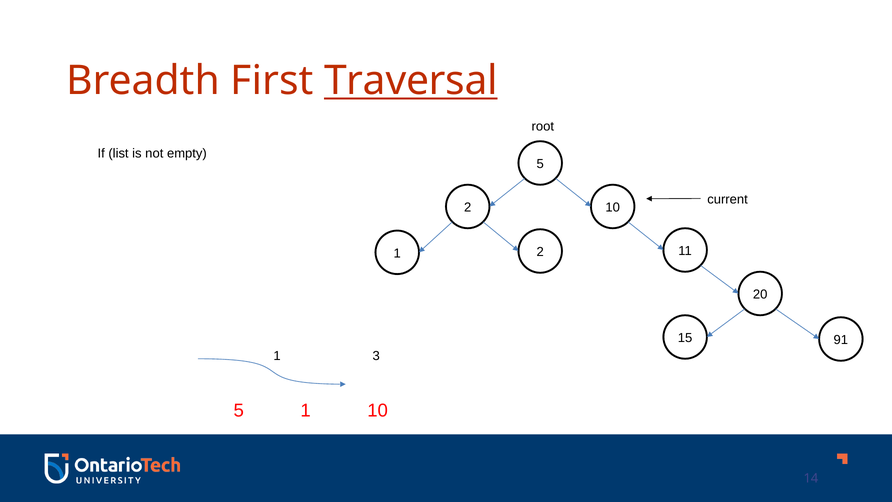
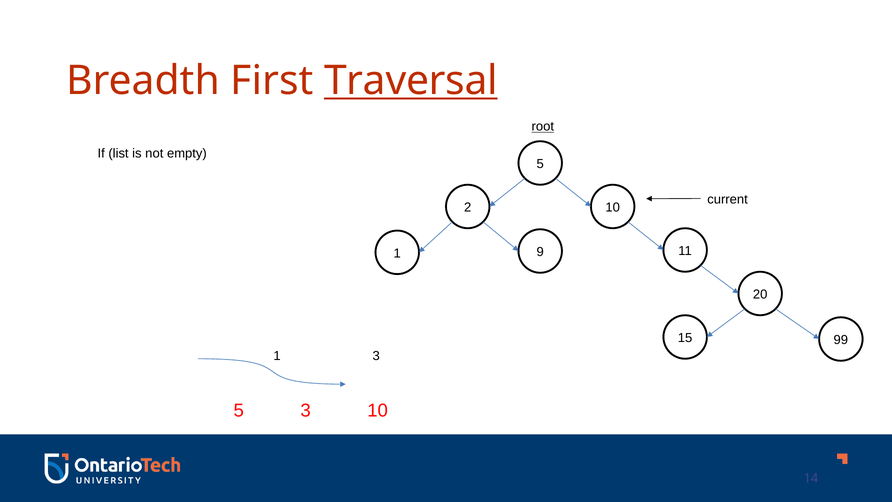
root underline: none -> present
1 2: 2 -> 9
91: 91 -> 99
5 1: 1 -> 3
